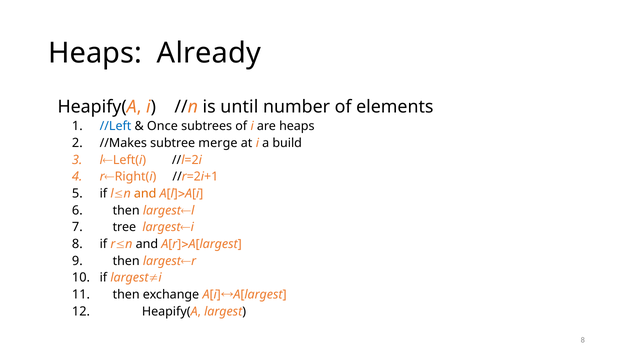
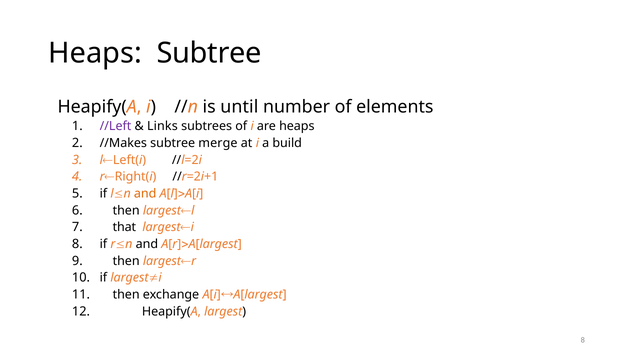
Heaps Already: Already -> Subtree
//Left colour: blue -> purple
Once: Once -> Links
tree: tree -> that
